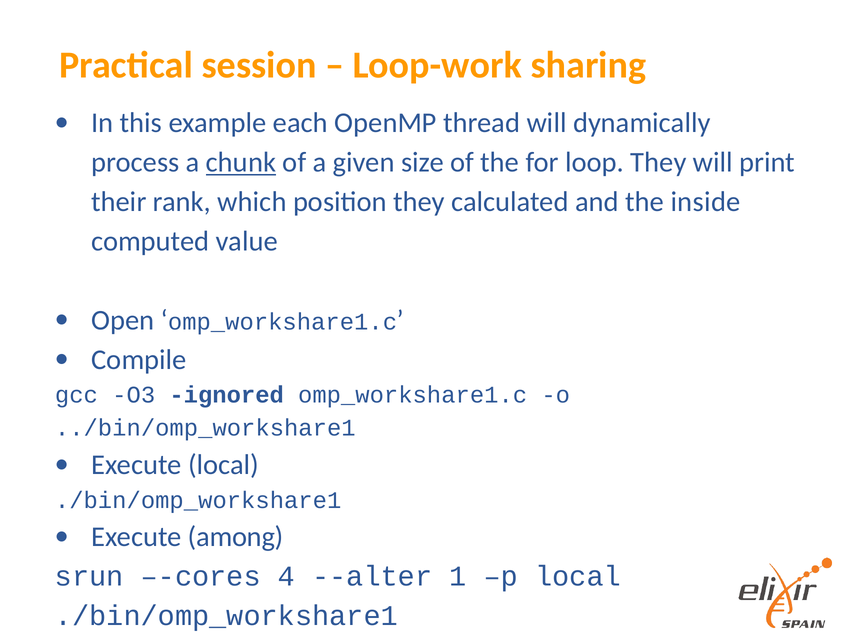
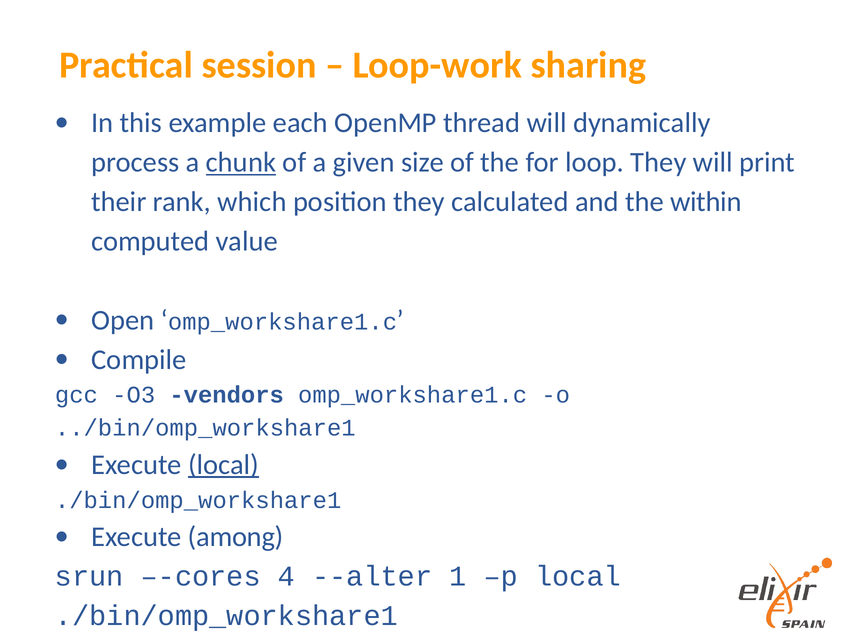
inside: inside -> within
ignored: ignored -> vendors
local at (224, 465) underline: none -> present
